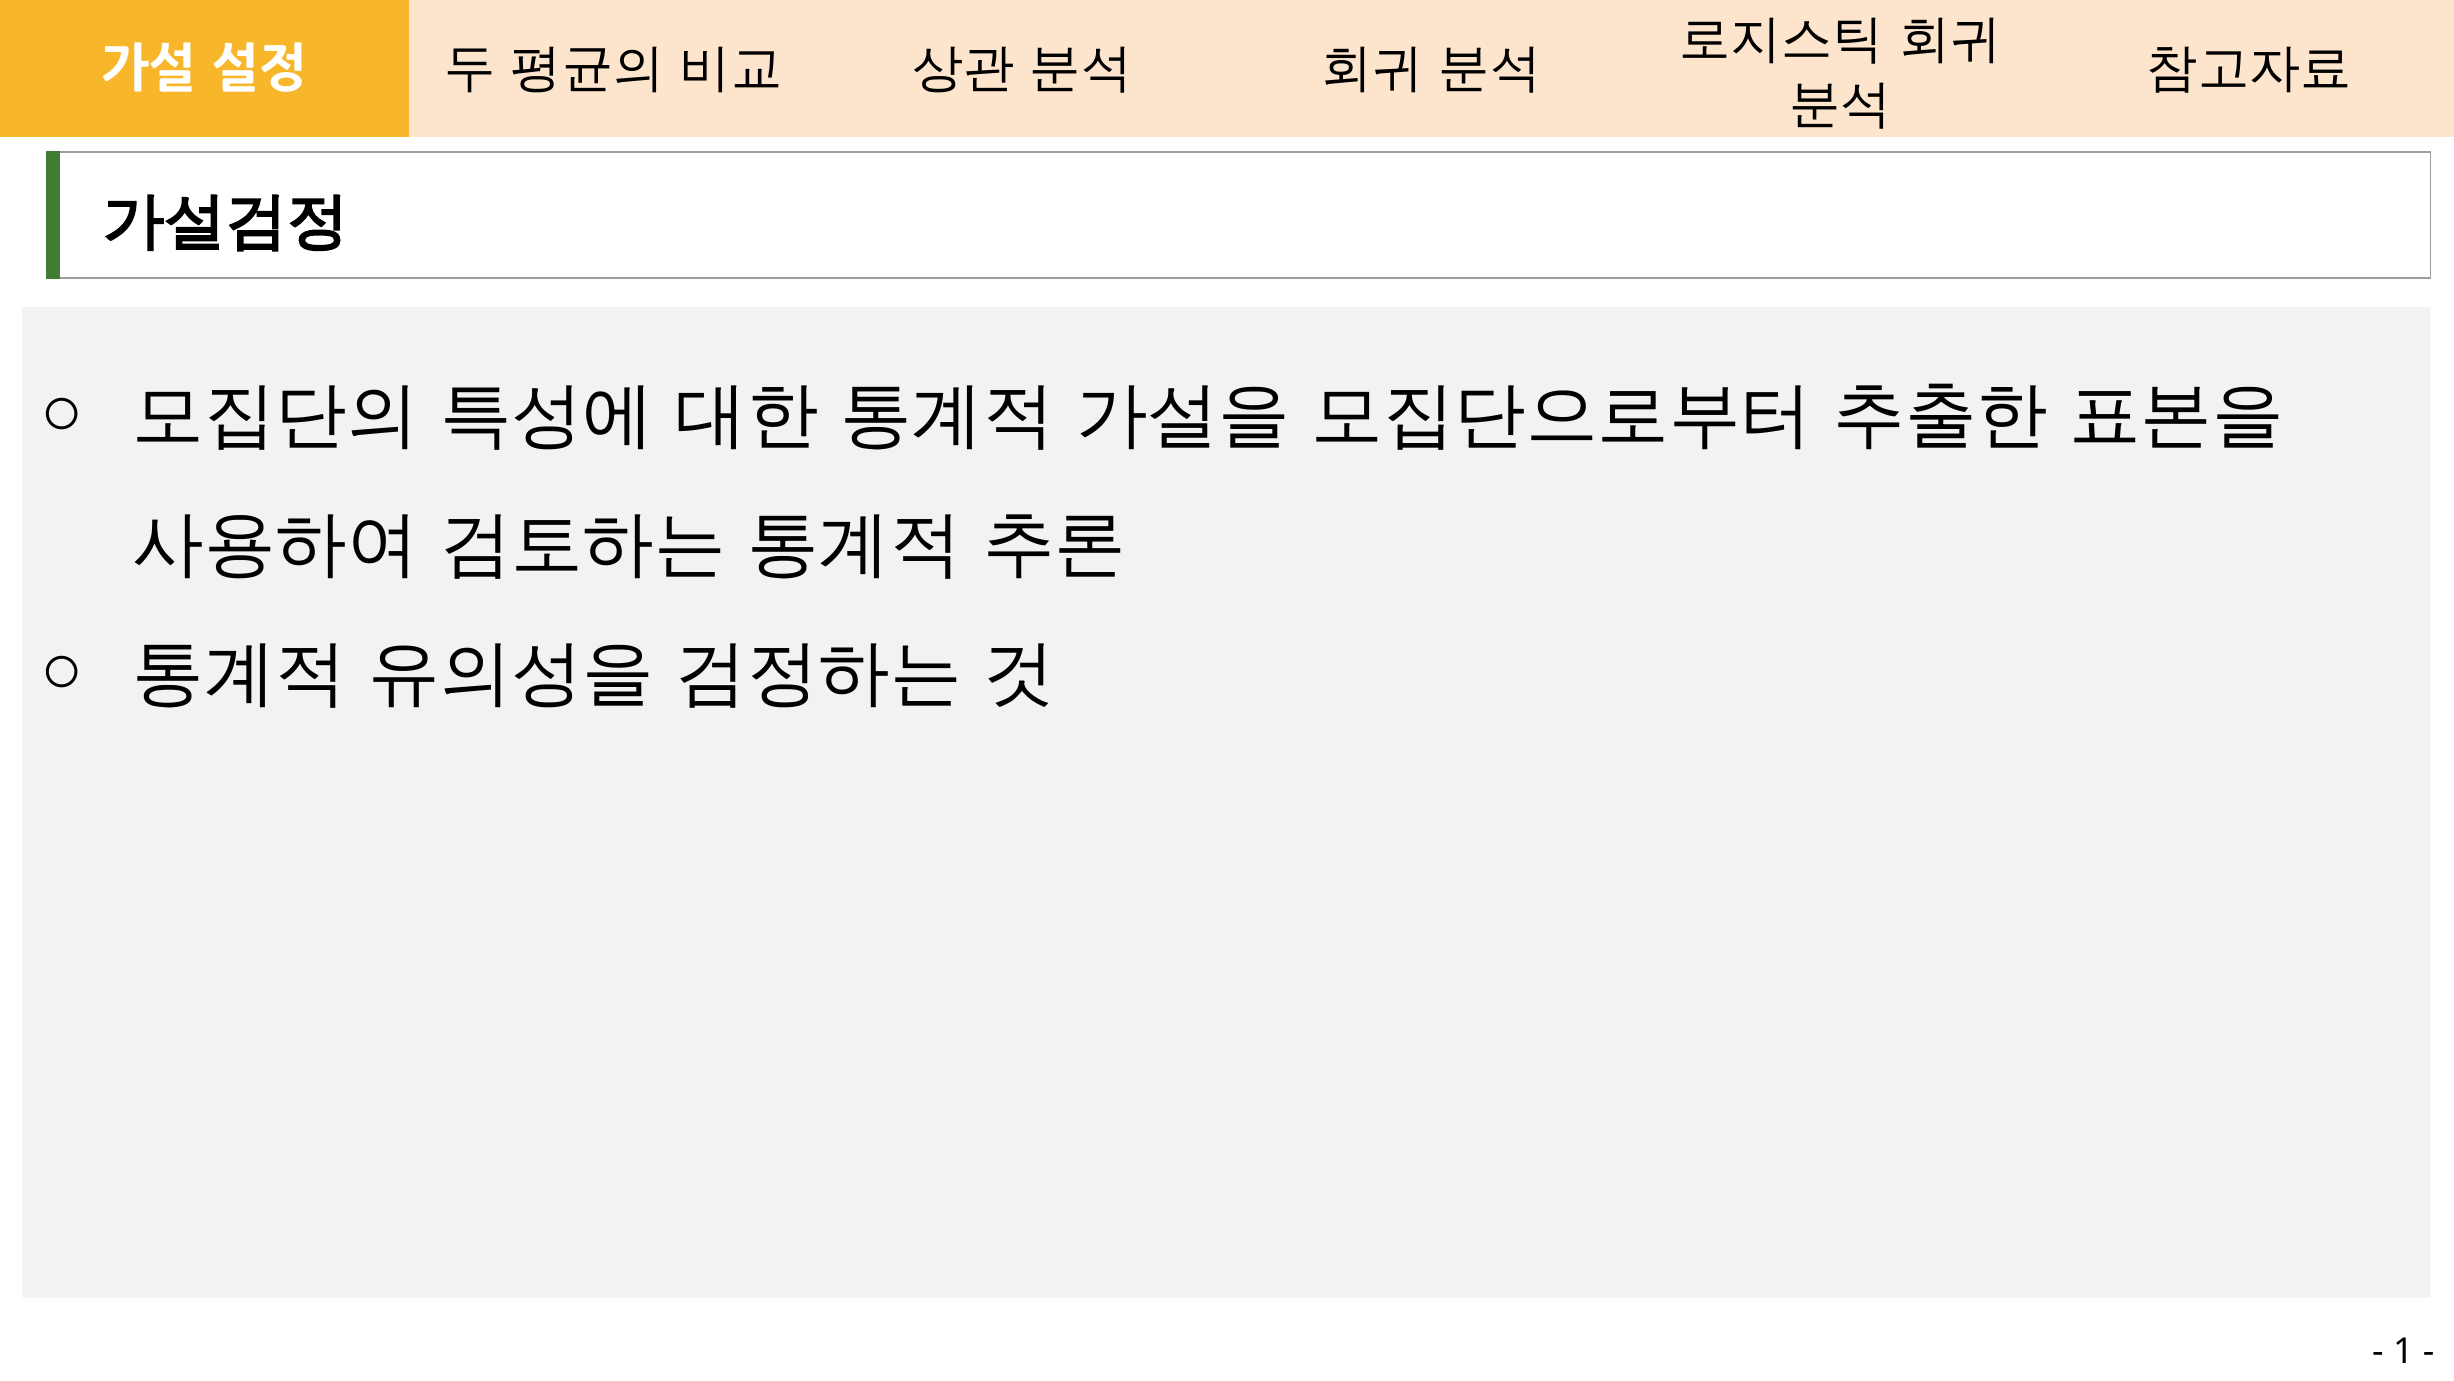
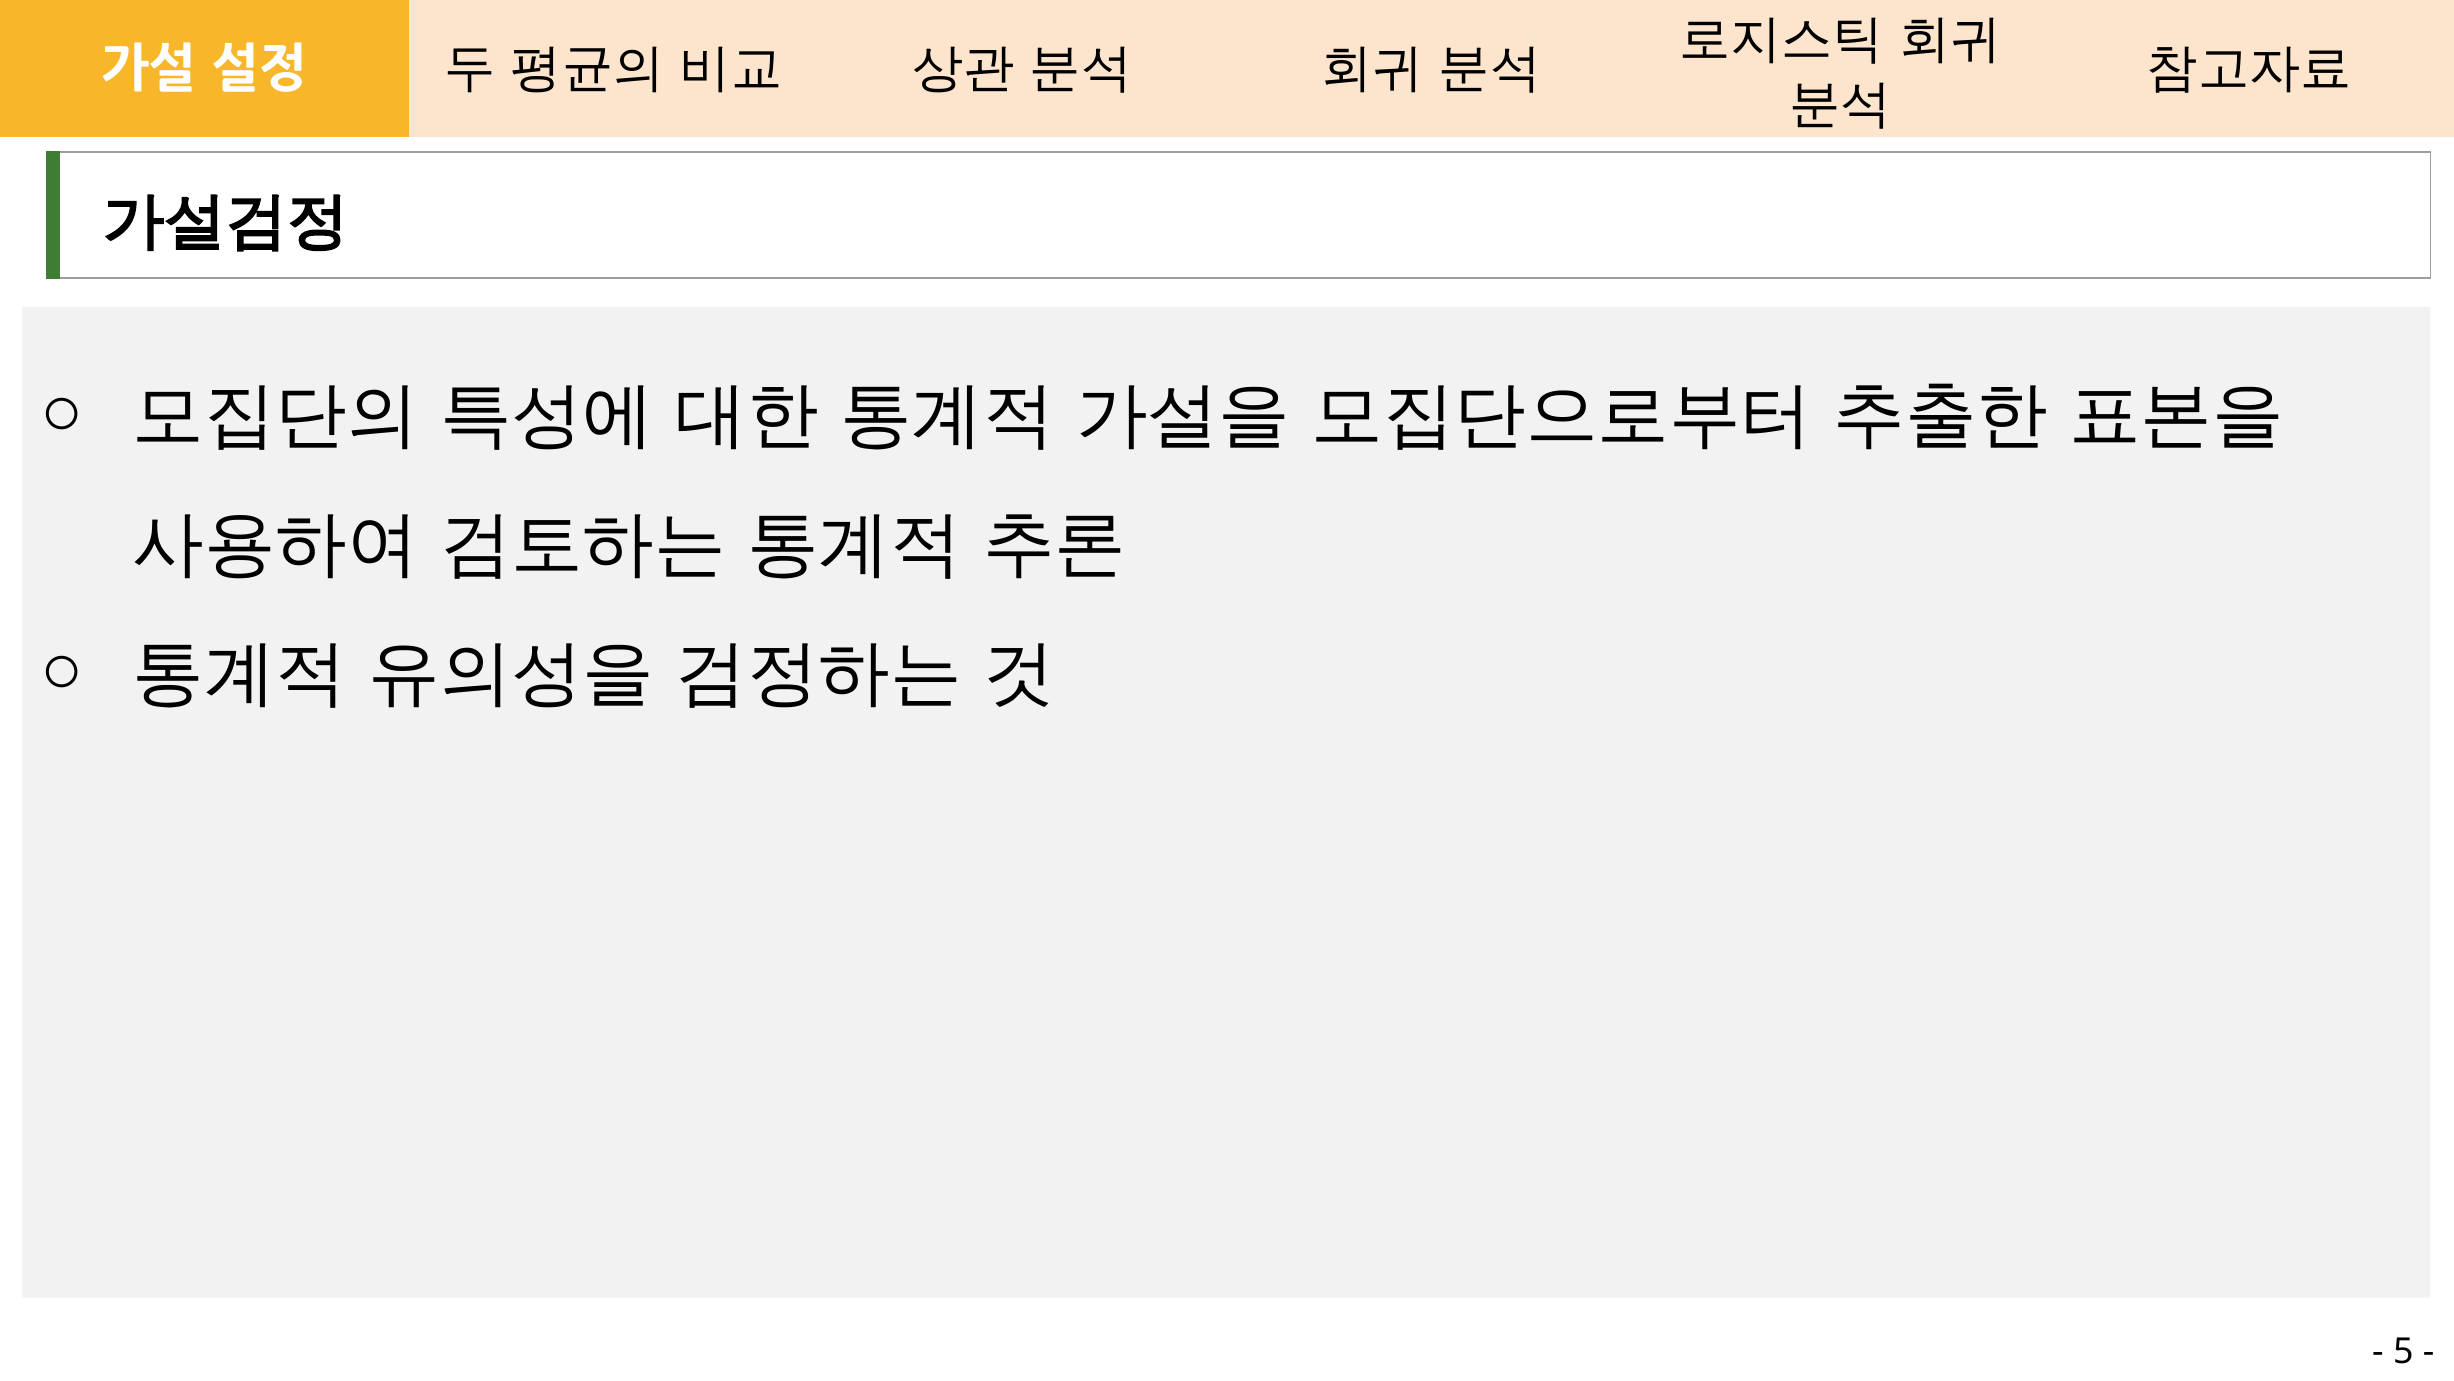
1: 1 -> 5
